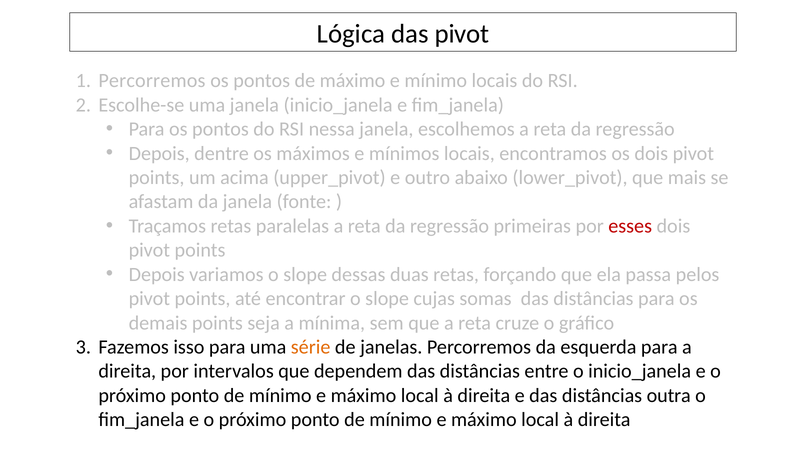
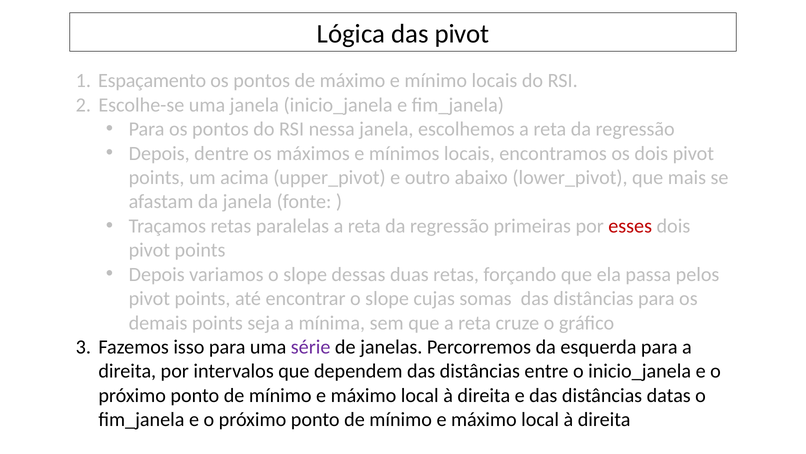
Percorremos at (152, 81): Percorremos -> Espaçamento
série colour: orange -> purple
outra: outra -> datas
